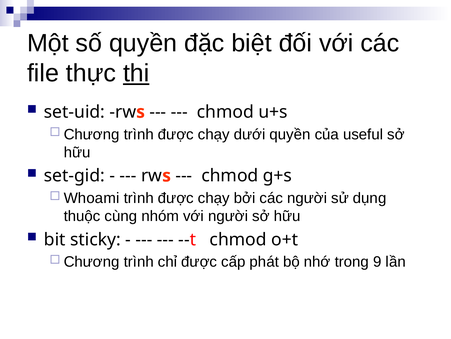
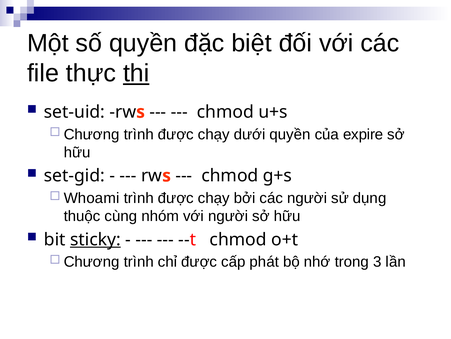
useful: useful -> expire
sticky underline: none -> present
9: 9 -> 3
